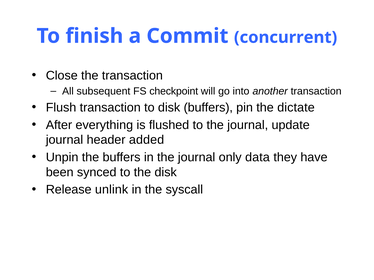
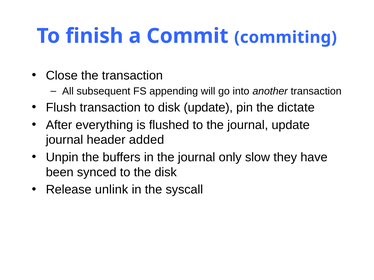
concurrent: concurrent -> commiting
checkpoint: checkpoint -> appending
disk buffers: buffers -> update
data: data -> slow
